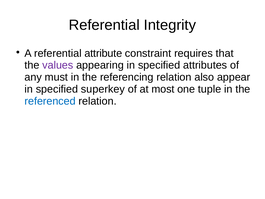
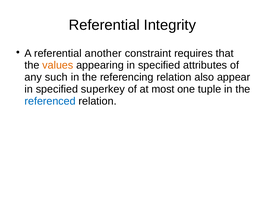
attribute: attribute -> another
values colour: purple -> orange
must: must -> such
